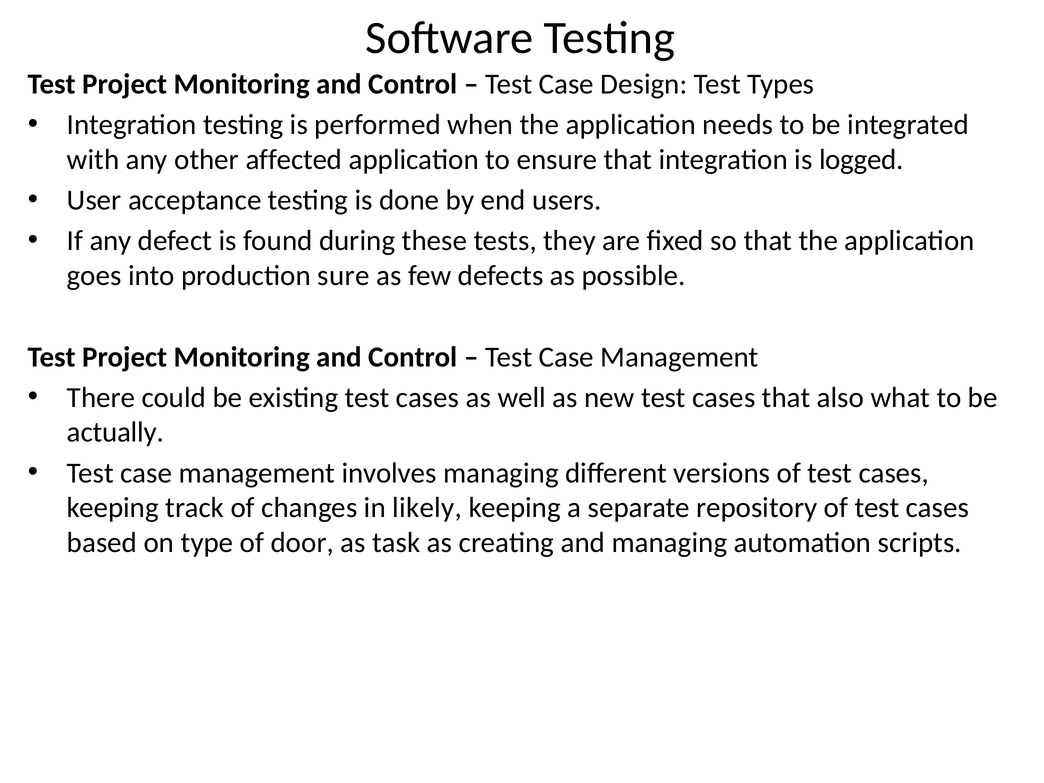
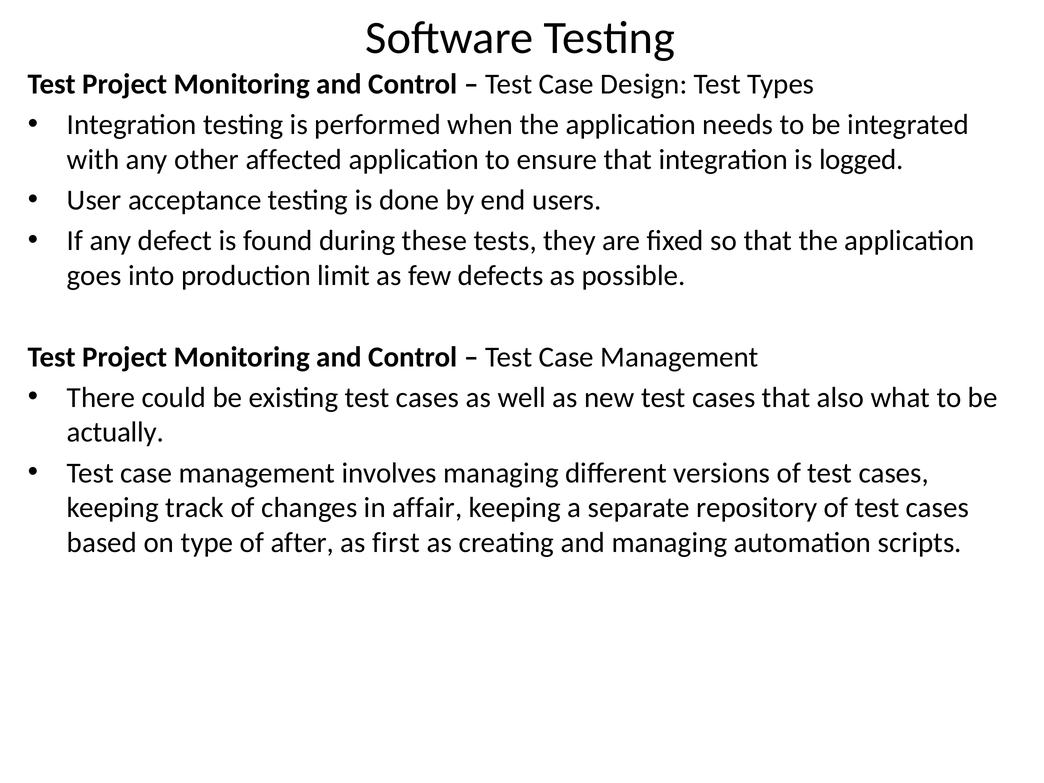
sure: sure -> limit
likely: likely -> affair
door: door -> after
task: task -> first
